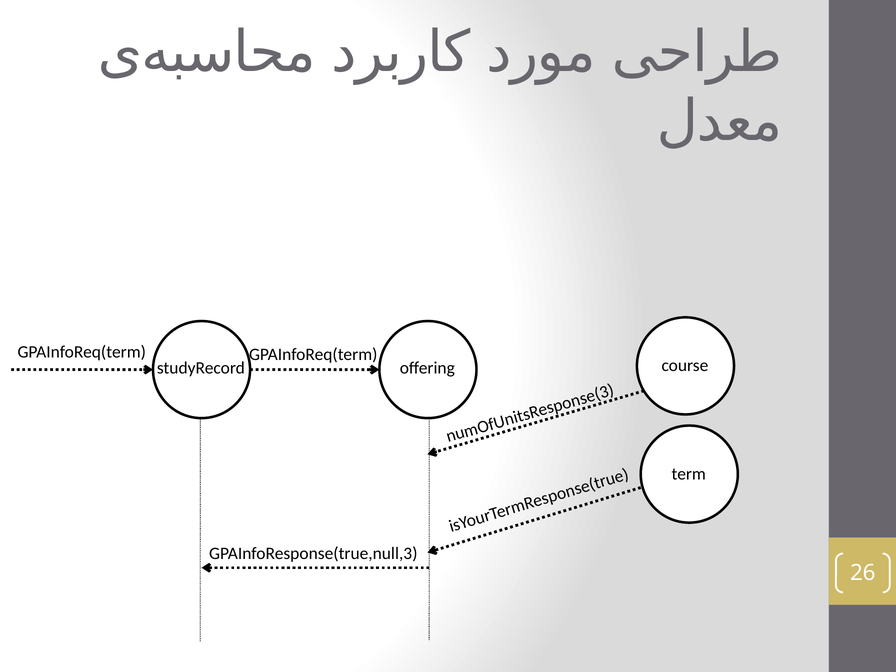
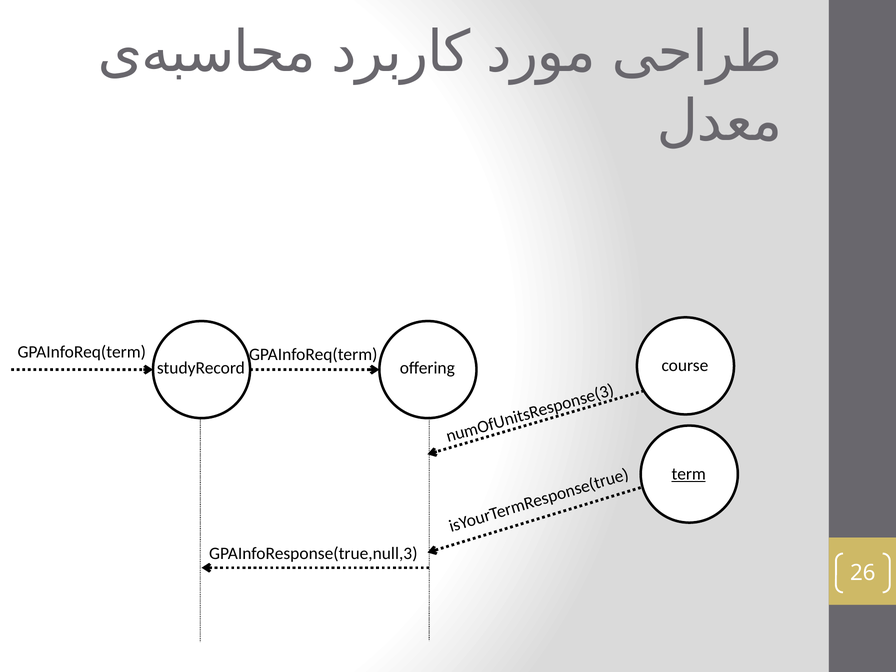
term underline: none -> present
